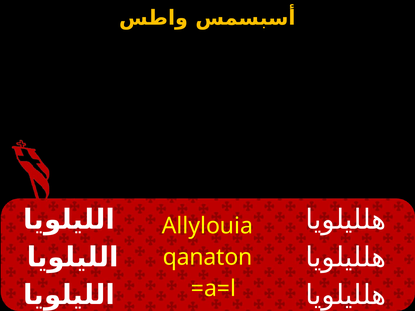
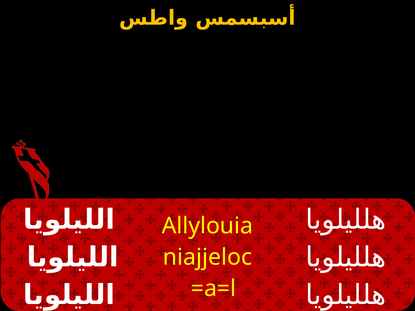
qanaton: qanaton -> niajjeloc
